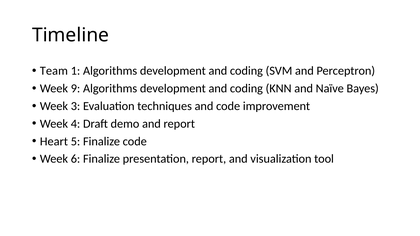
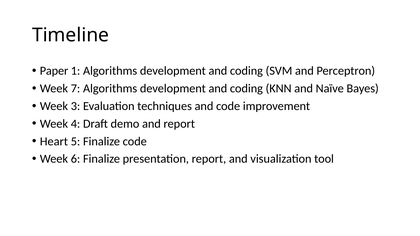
Team: Team -> Paper
9: 9 -> 7
